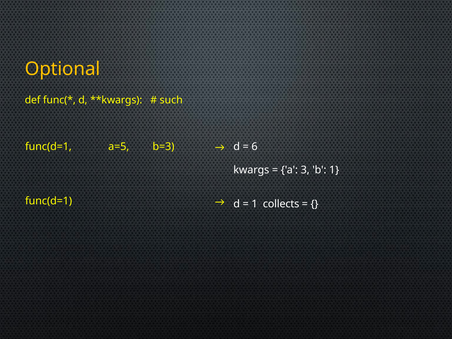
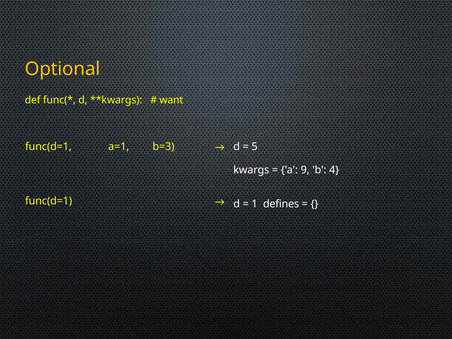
such: such -> want
a=5: a=5 -> a=1
6: 6 -> 5
3: 3 -> 9
b 1: 1 -> 4
collects: collects -> defines
